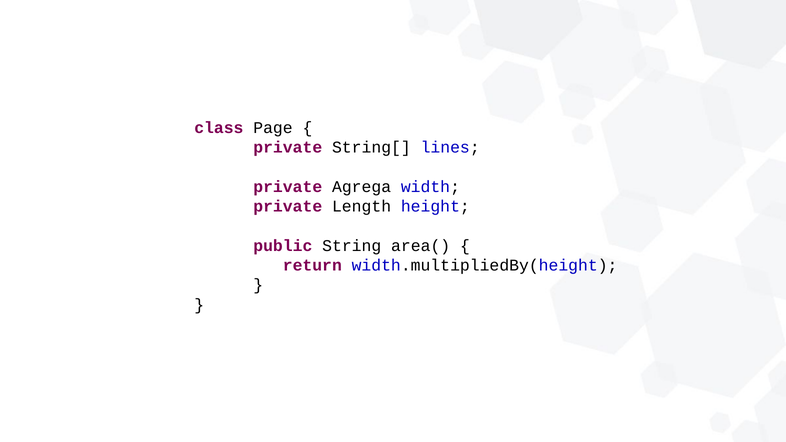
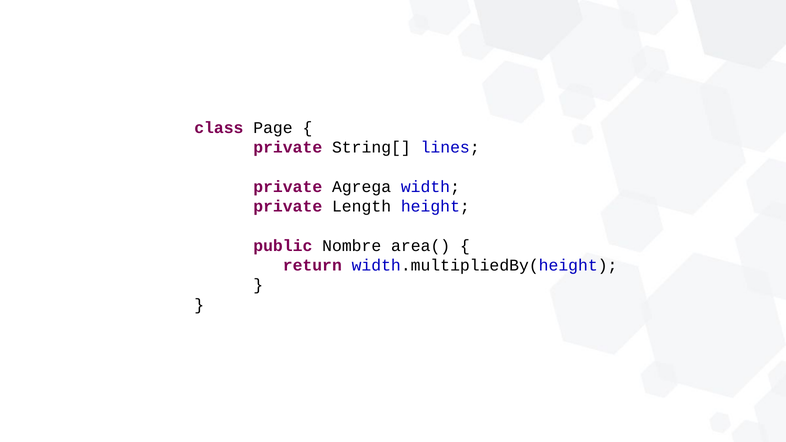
String: String -> Nombre
